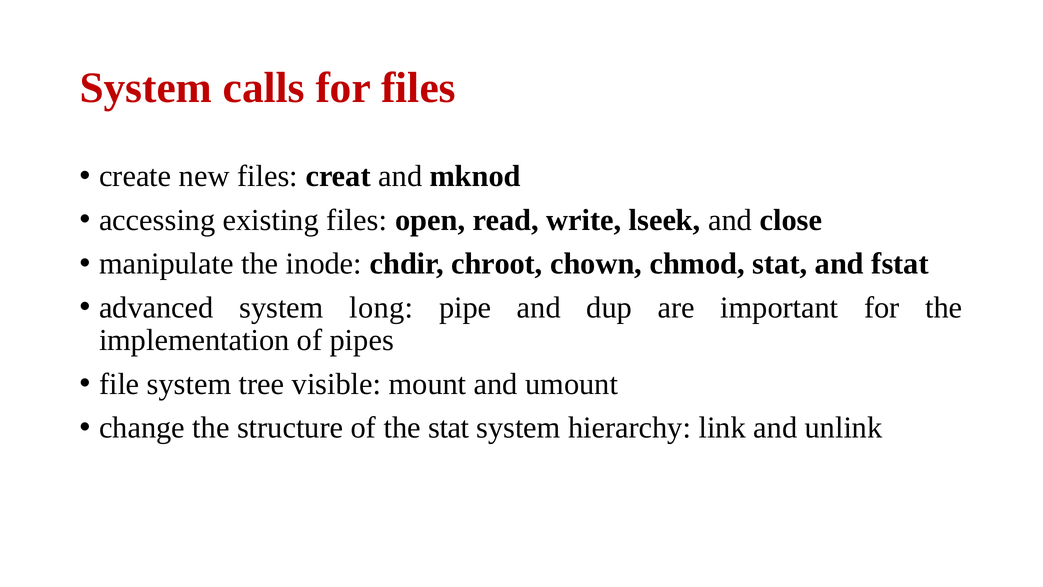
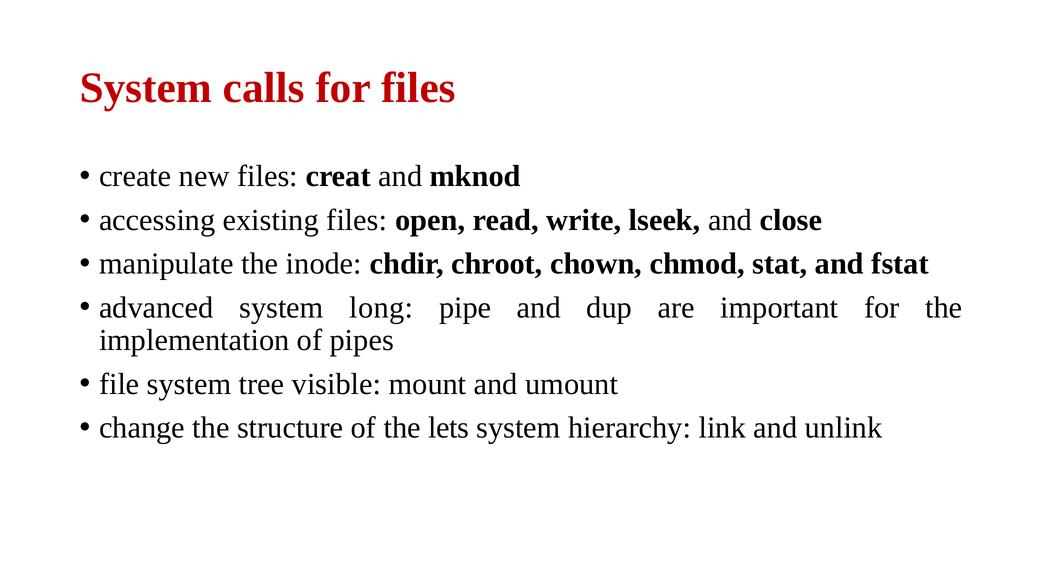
the stat: stat -> lets
